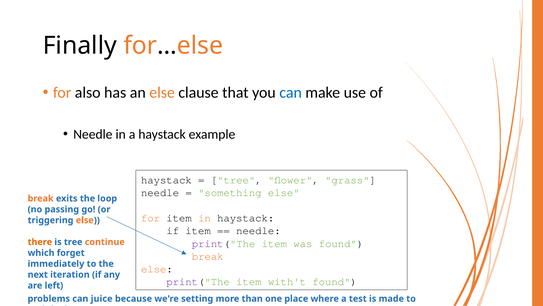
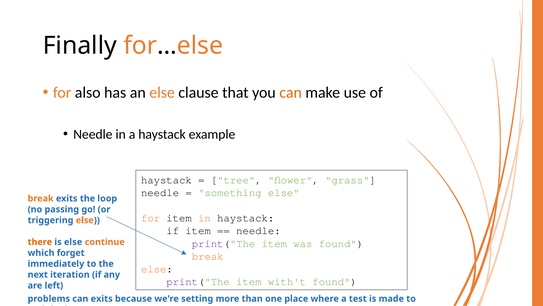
can at (291, 92) colour: blue -> orange
is tree: tree -> else
can juice: juice -> exits
